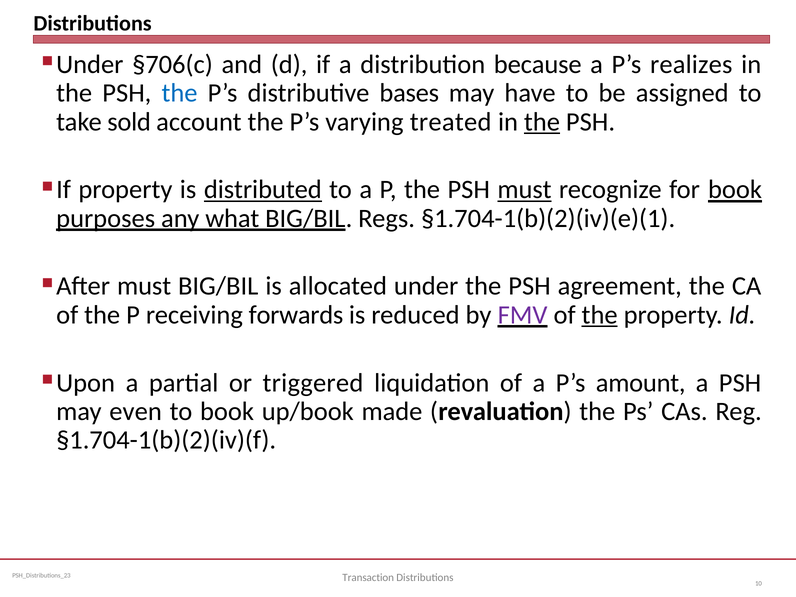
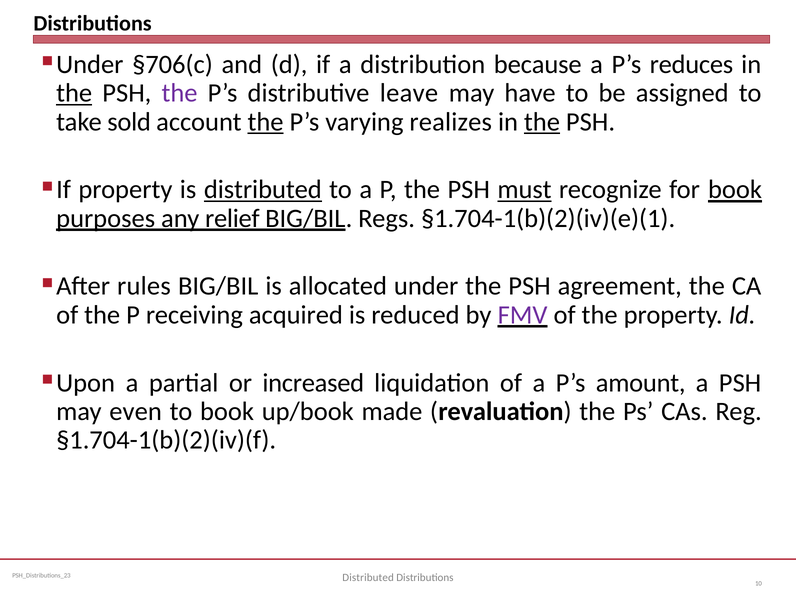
realizes: realizes -> reduces
the at (74, 93) underline: none -> present
the at (180, 93) colour: blue -> purple
bases: bases -> leave
the at (266, 122) underline: none -> present
treated: treated -> realizes
what: what -> relief
must at (144, 286): must -> rules
forwards: forwards -> acquired
the at (600, 315) underline: present -> none
triggered: triggered -> increased
Transaction at (368, 577): Transaction -> Distributed
